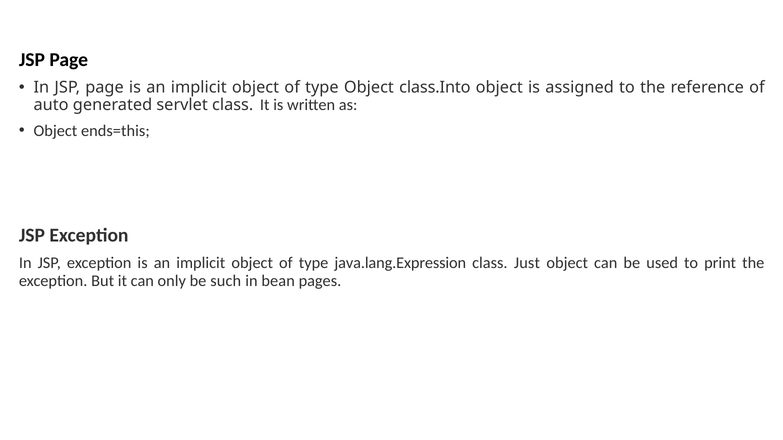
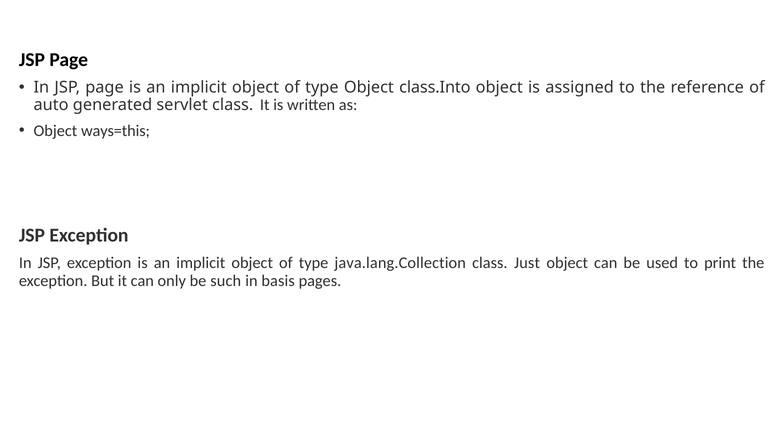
ends=this: ends=this -> ways=this
java.lang.Expression: java.lang.Expression -> java.lang.Collection
bean: bean -> basis
